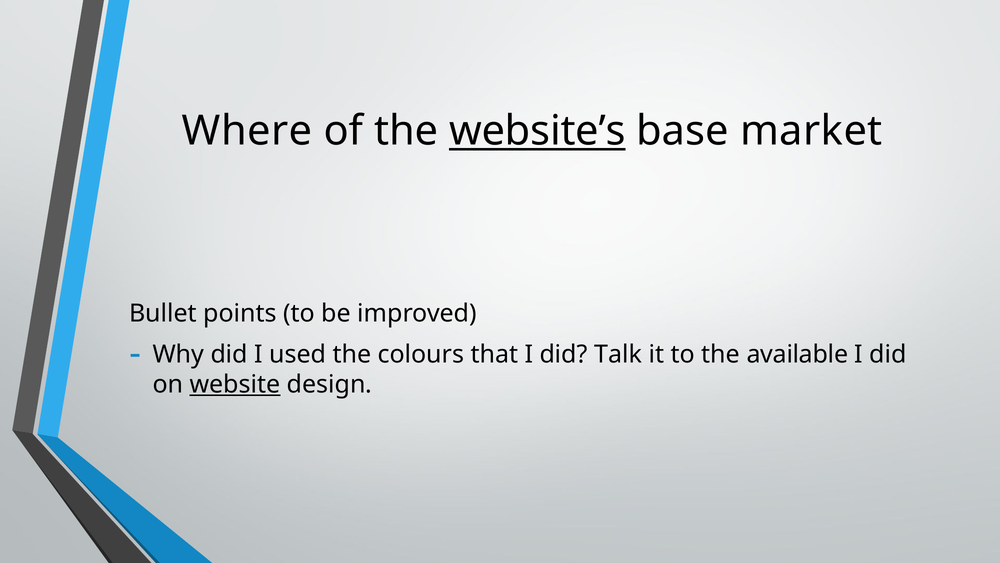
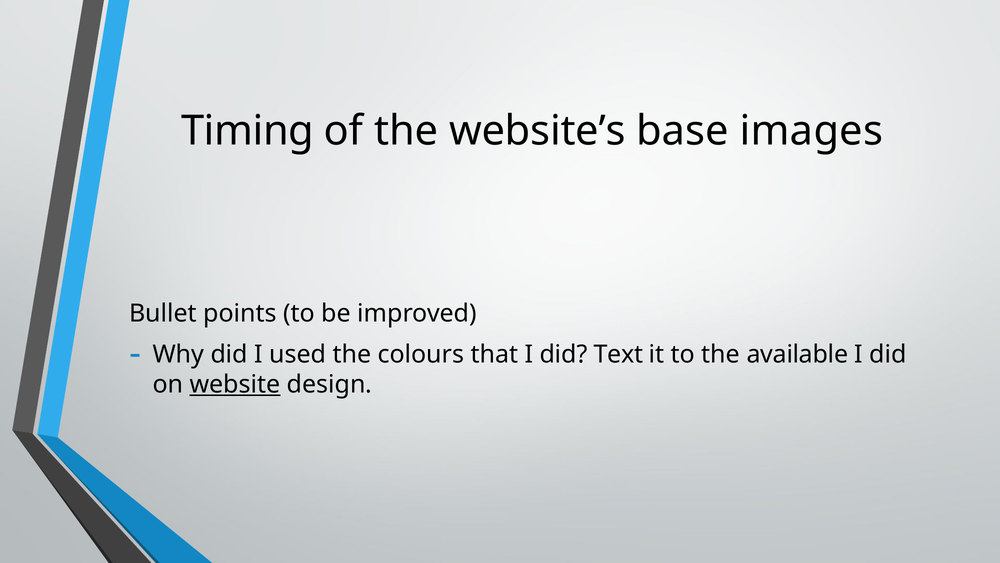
Where: Where -> Timing
website’s underline: present -> none
market: market -> images
Talk: Talk -> Text
